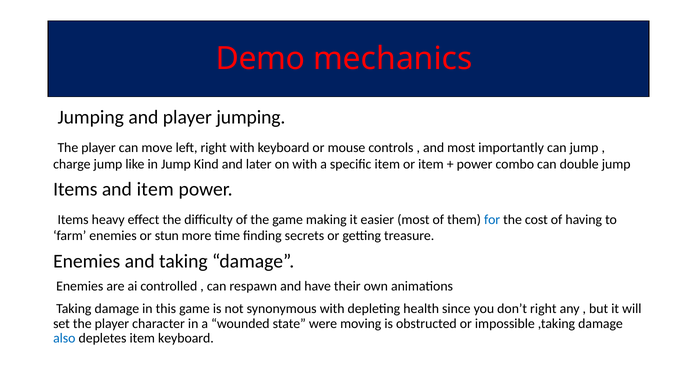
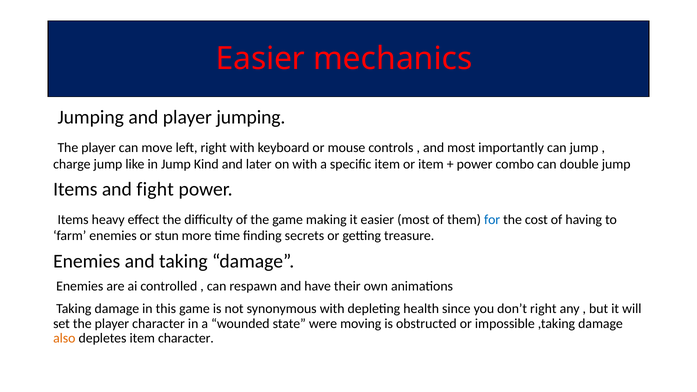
Demo at (260, 59): Demo -> Easier
and item: item -> fight
also colour: blue -> orange
item keyboard: keyboard -> character
